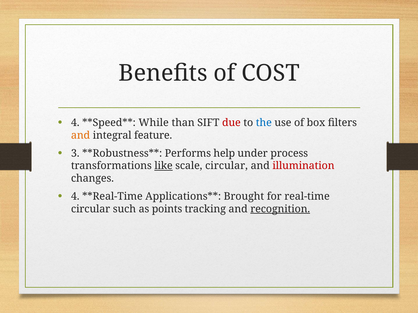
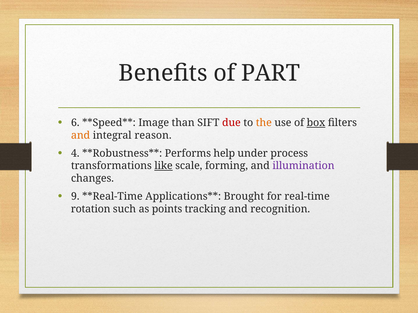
COST: COST -> PART
4 at (75, 123): 4 -> 6
While: While -> Image
the colour: blue -> orange
box underline: none -> present
feature: feature -> reason
3: 3 -> 4
scale circular: circular -> forming
illumination colour: red -> purple
4 at (75, 197): 4 -> 9
circular at (91, 209): circular -> rotation
recognition underline: present -> none
